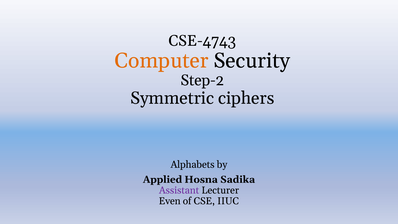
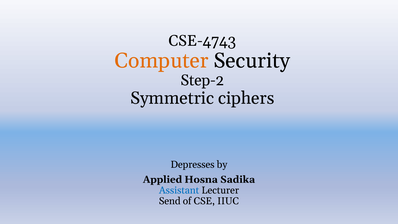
Alphabets: Alphabets -> Depresses
Assistant colour: purple -> blue
Even: Even -> Send
